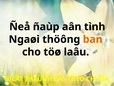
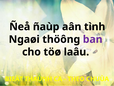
ban colour: orange -> purple
